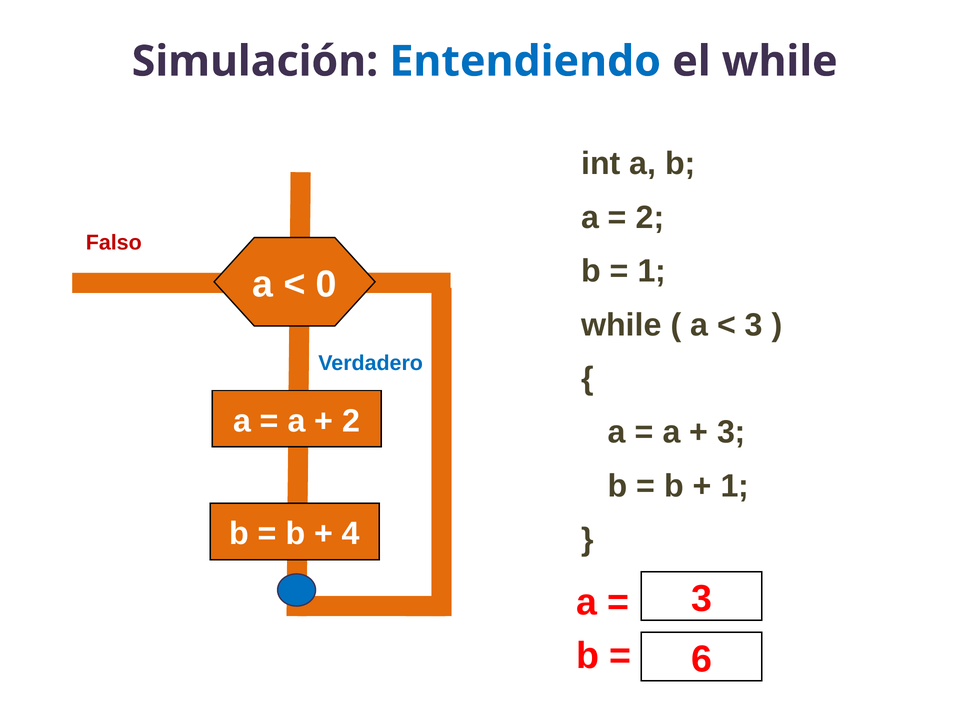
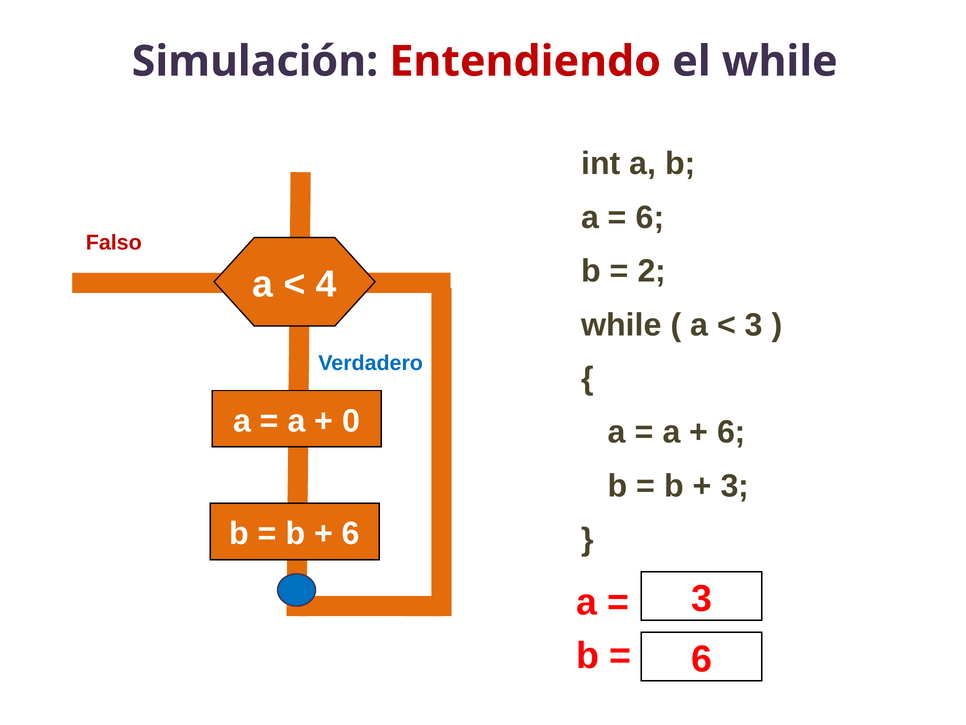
Entendiendo colour: blue -> red
2 at (650, 217): 2 -> 6
1 at (652, 271): 1 -> 2
0: 0 -> 4
2 at (351, 421): 2 -> 0
3 at (731, 432): 3 -> 6
1 at (735, 486): 1 -> 3
4 at (351, 533): 4 -> 6
